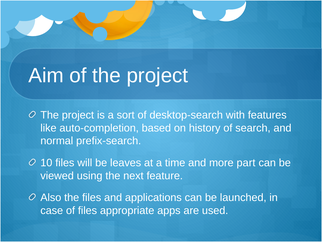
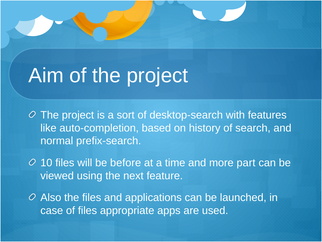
leaves: leaves -> before
